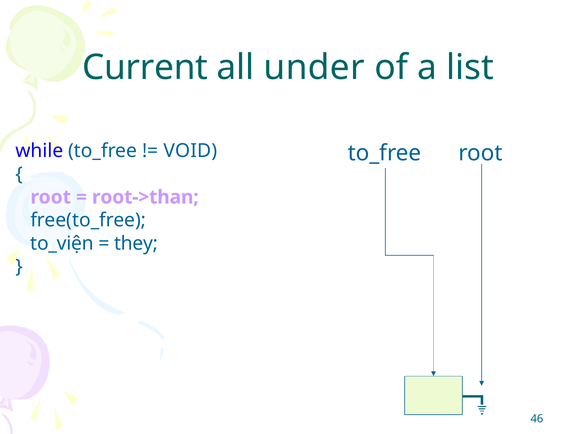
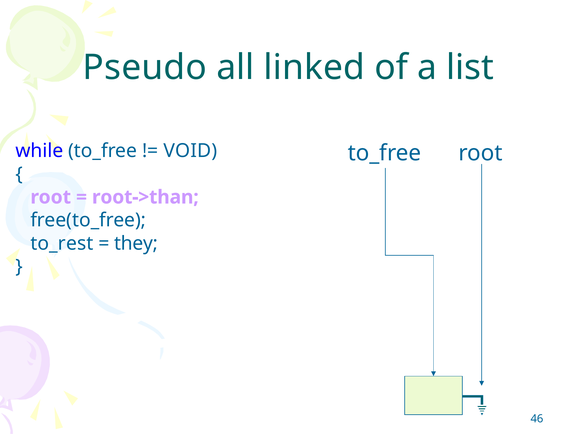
Current: Current -> Pseudo
under: under -> linked
to_viện: to_viện -> to_rest
